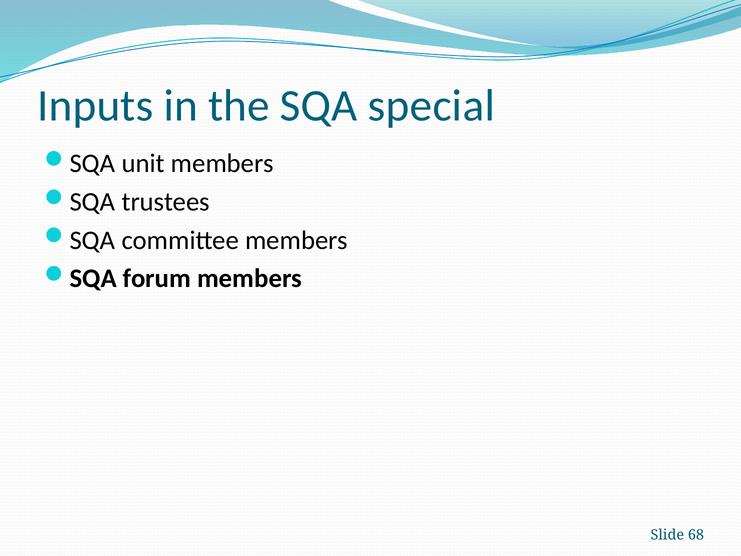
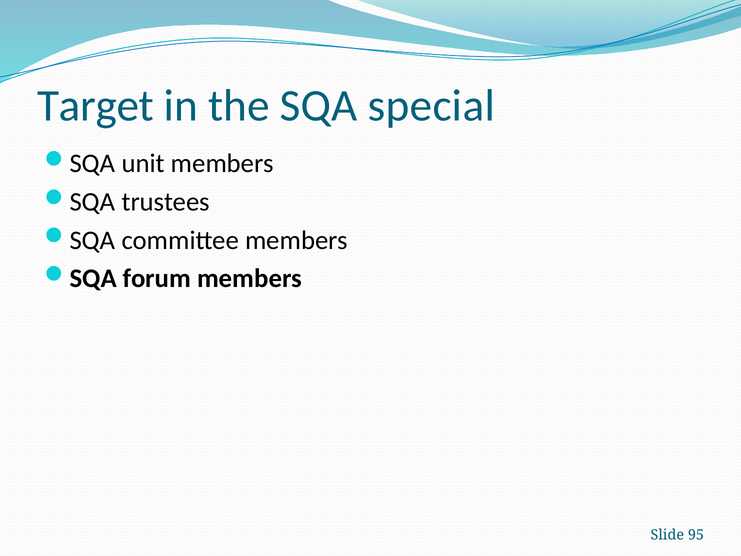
Inputs: Inputs -> Target
68: 68 -> 95
